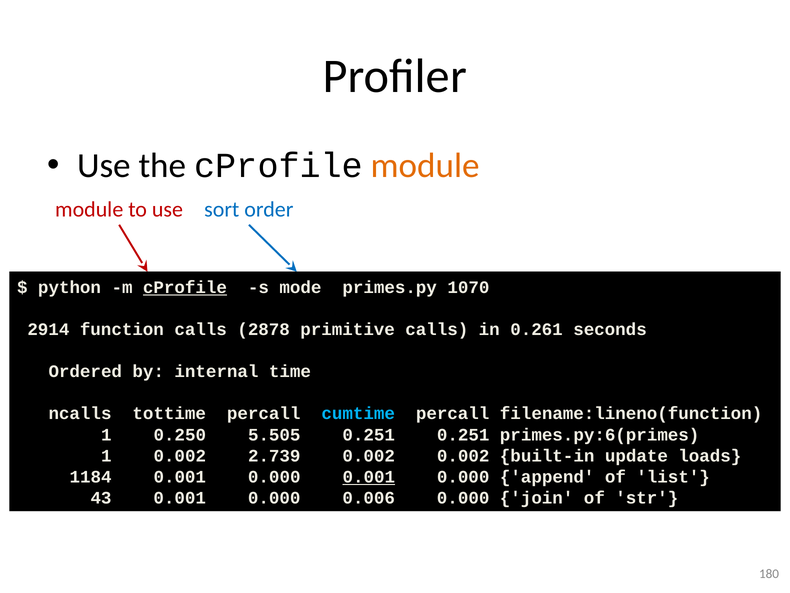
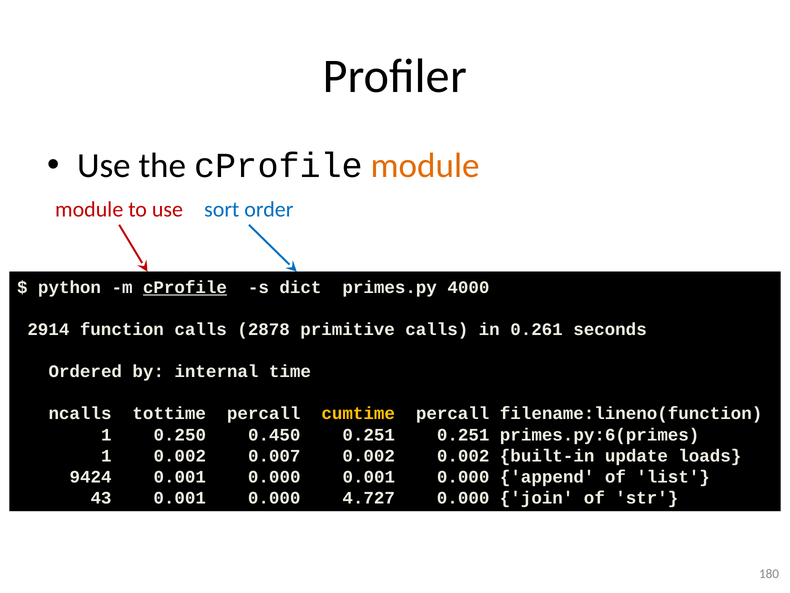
mode: mode -> dict
1070: 1070 -> 4000
cumtime colour: light blue -> yellow
5.505: 5.505 -> 0.450
2.739: 2.739 -> 0.007
1184: 1184 -> 9424
0.001 at (369, 477) underline: present -> none
0.006: 0.006 -> 4.727
